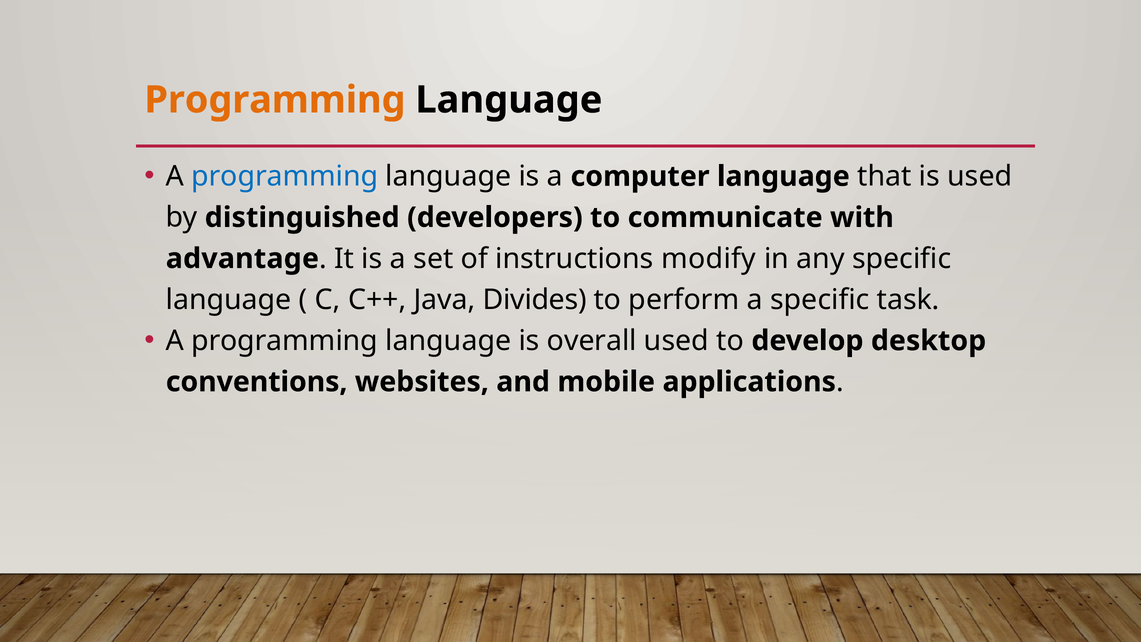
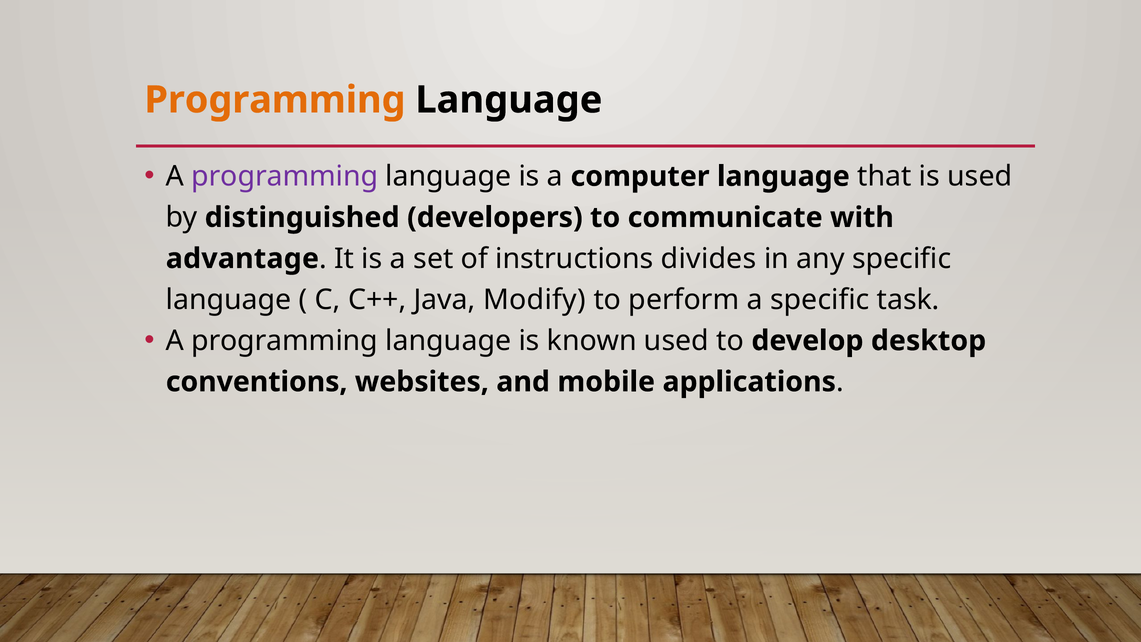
programming at (285, 176) colour: blue -> purple
modify: modify -> divides
Divides: Divides -> Modify
overall: overall -> known
